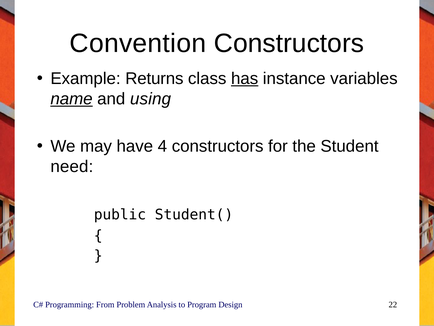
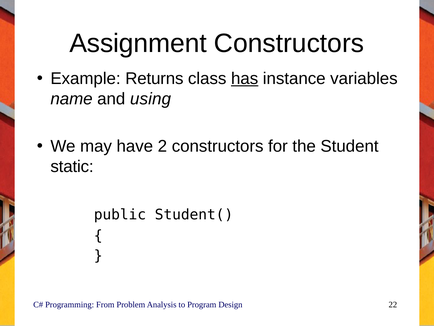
Convention: Convention -> Assignment
name underline: present -> none
4: 4 -> 2
need: need -> static
